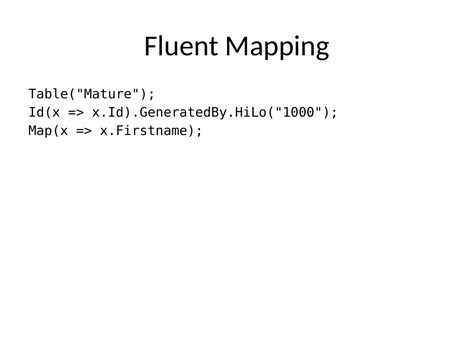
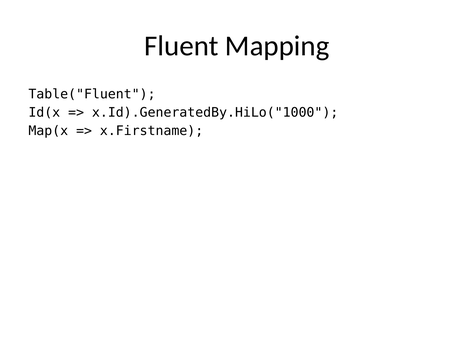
Table("Mature: Table("Mature -> Table("Fluent
